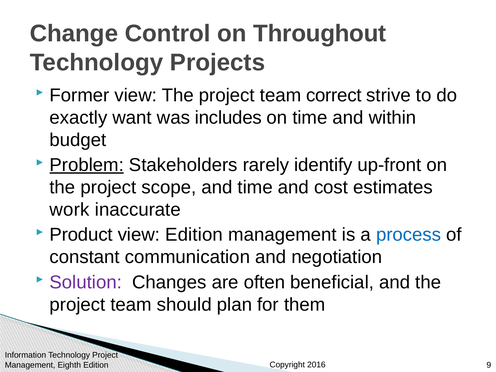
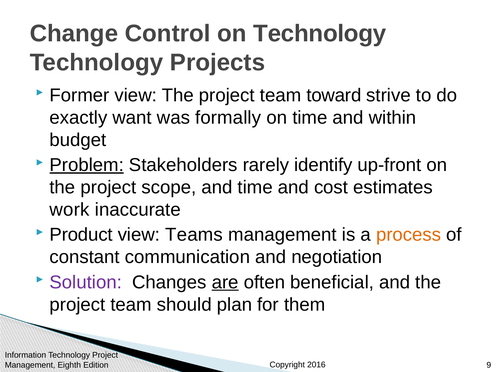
on Throughout: Throughout -> Technology
correct: correct -> toward
includes: includes -> formally
view Edition: Edition -> Teams
process colour: blue -> orange
are underline: none -> present
